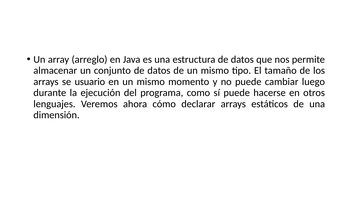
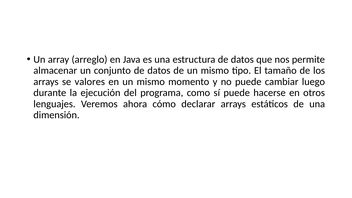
usuario: usuario -> valores
